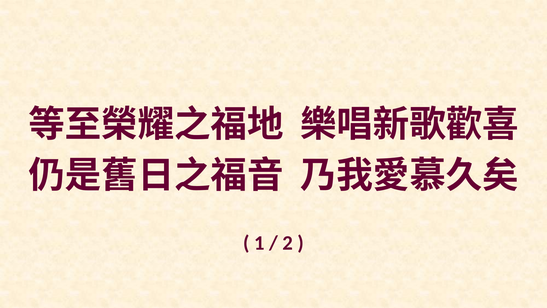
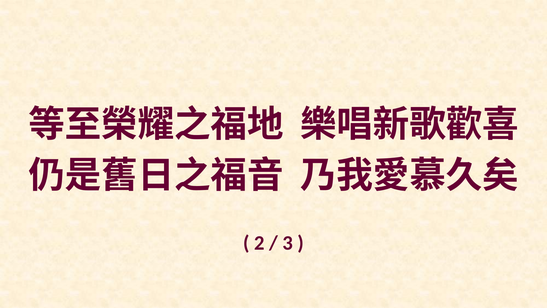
1: 1 -> 2
2: 2 -> 3
